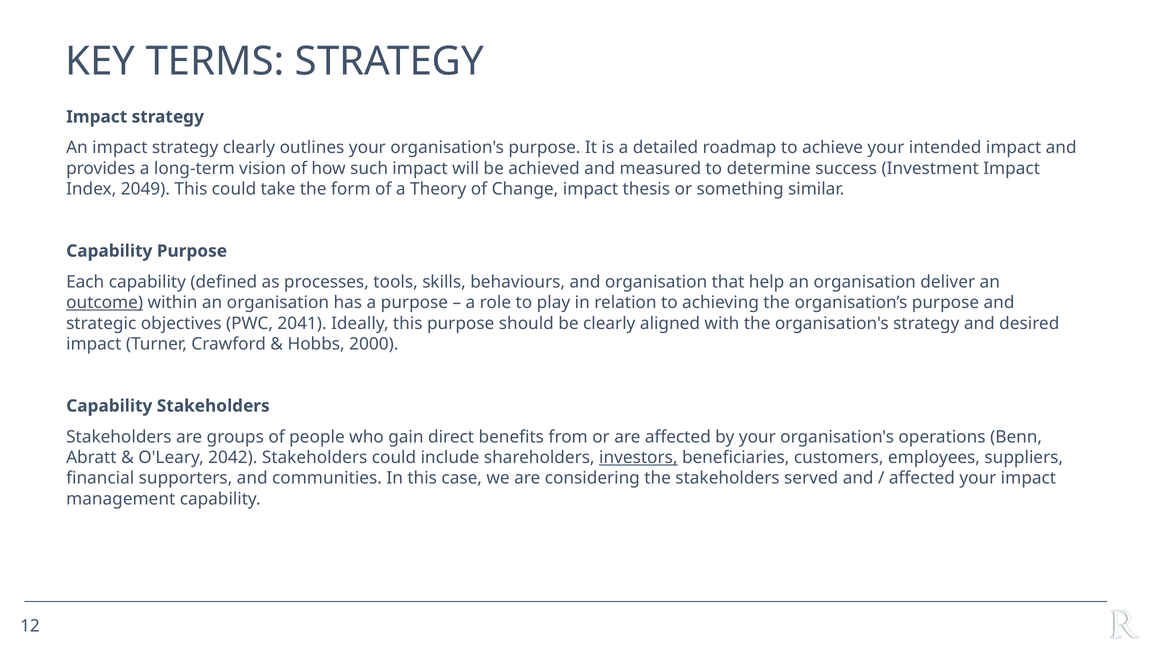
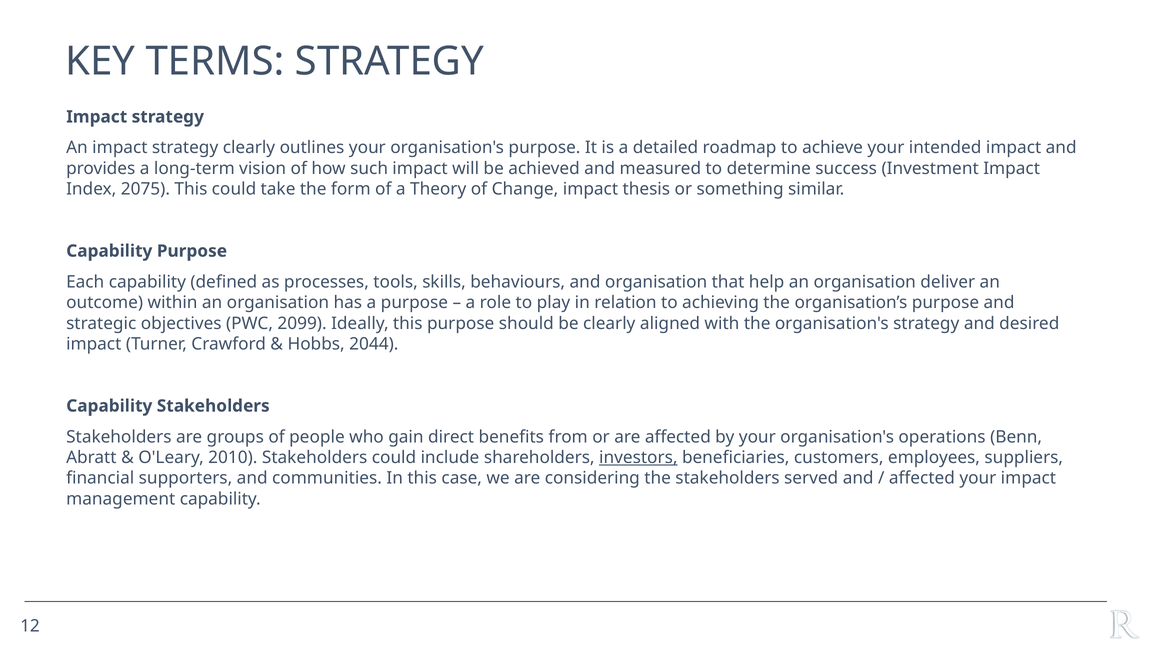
2049: 2049 -> 2075
outcome underline: present -> none
2041: 2041 -> 2099
2000: 2000 -> 2044
2042: 2042 -> 2010
